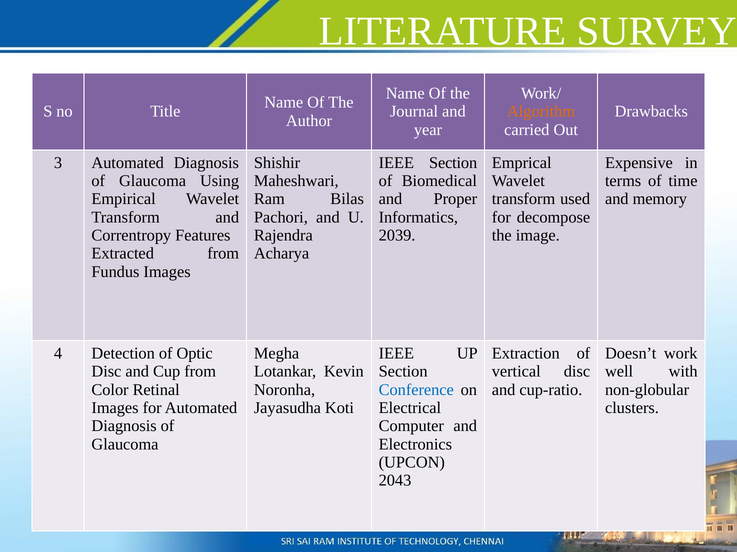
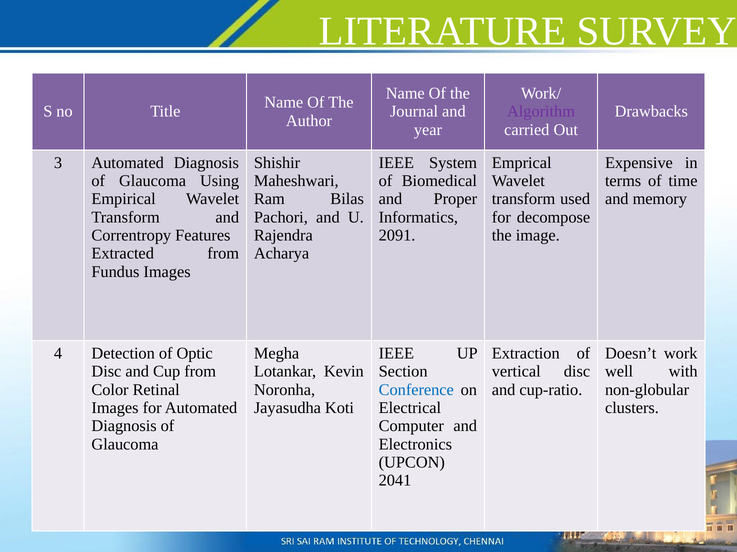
Algorithm colour: orange -> purple
IEEE Section: Section -> System
2039: 2039 -> 2091
2043: 2043 -> 2041
